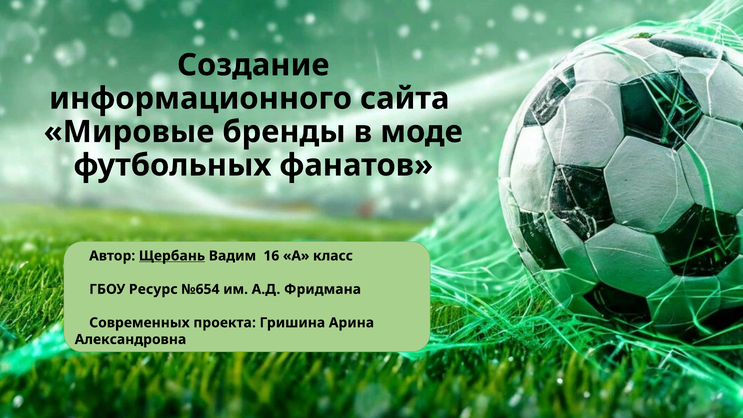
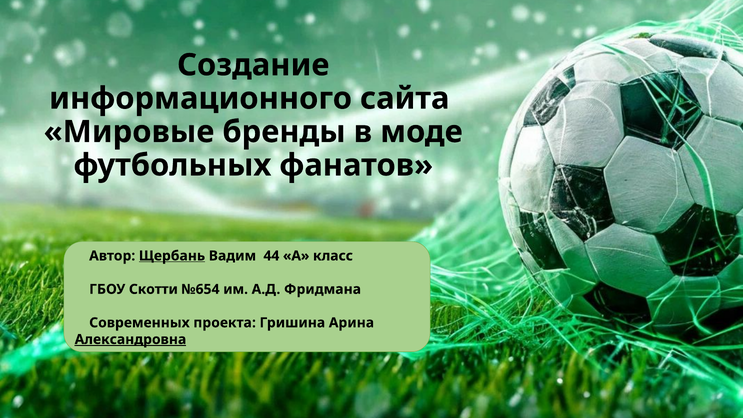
16: 16 -> 44
Ресурс: Ресурс -> Скотти
Александровна underline: none -> present
